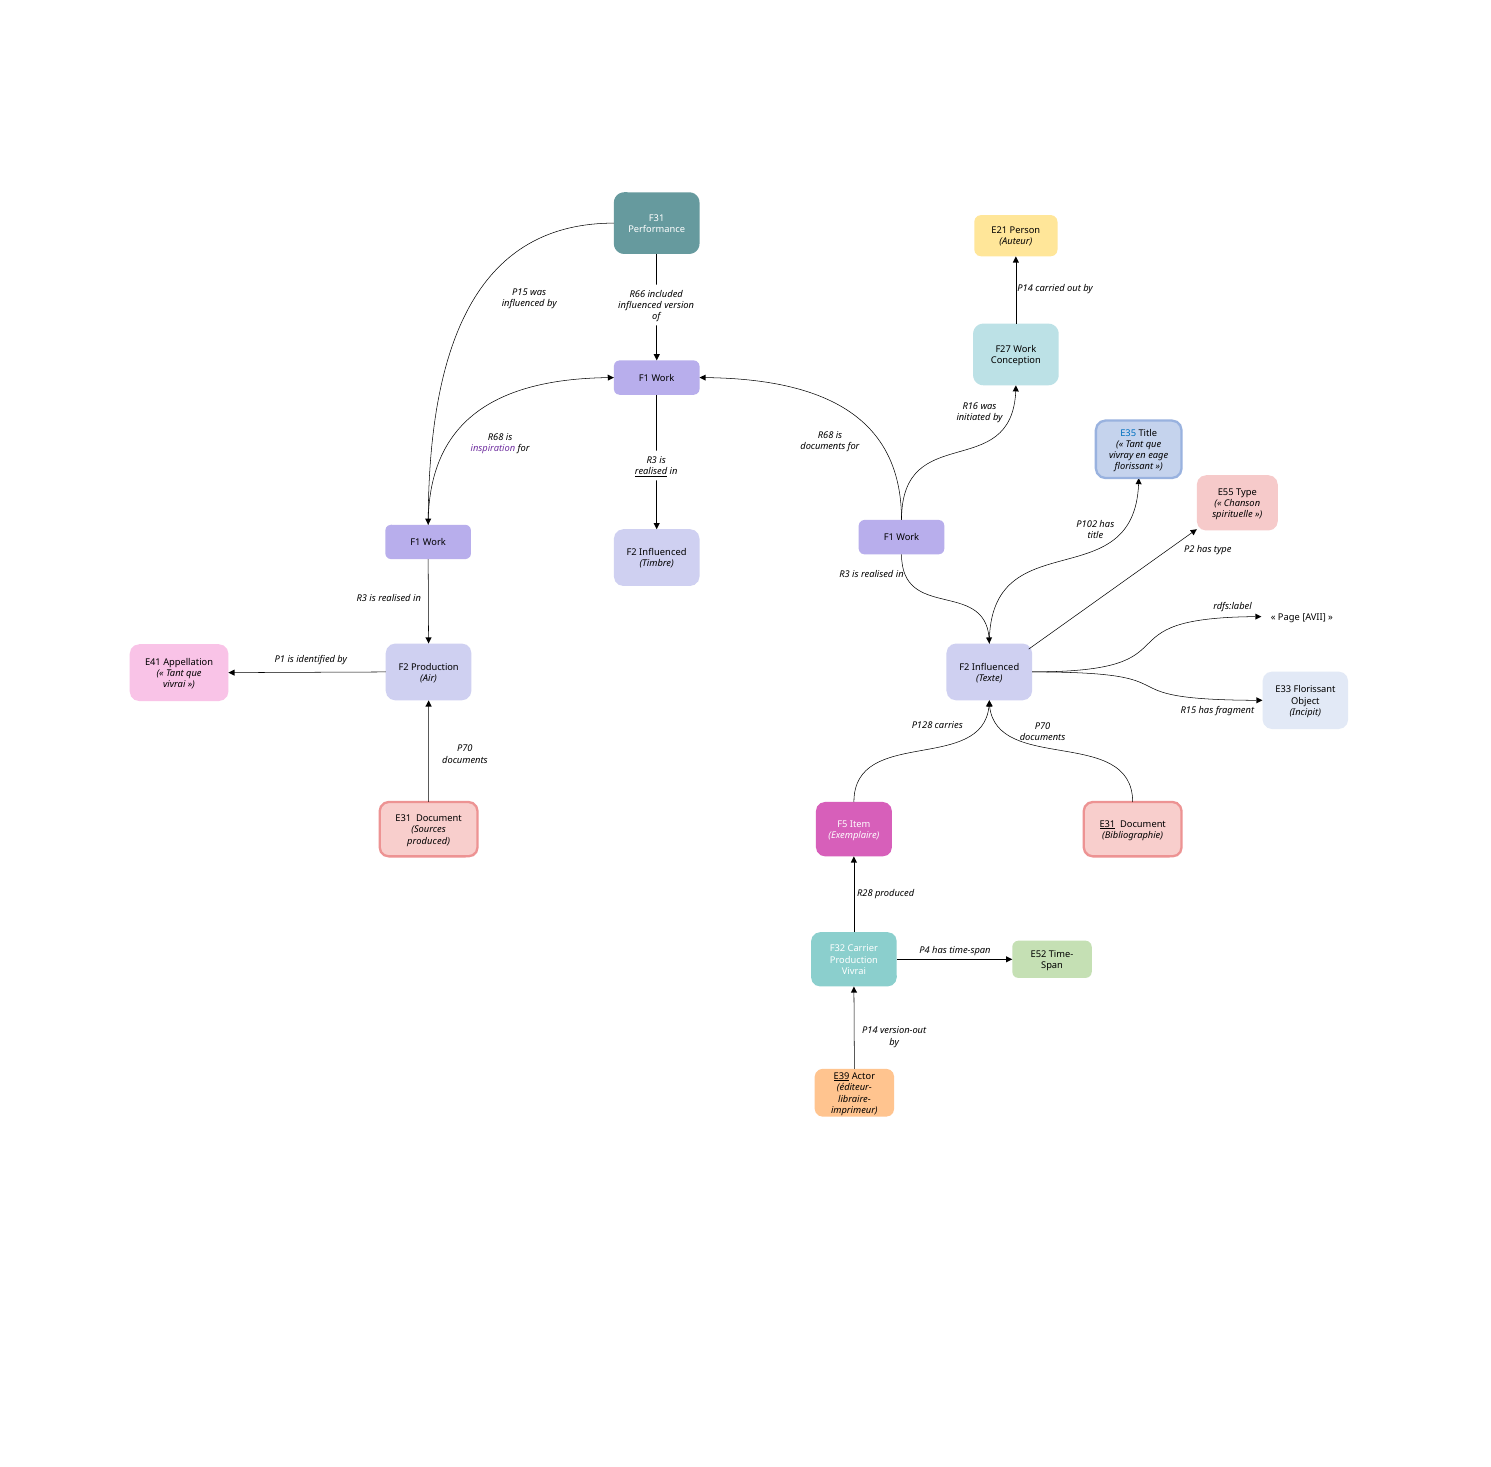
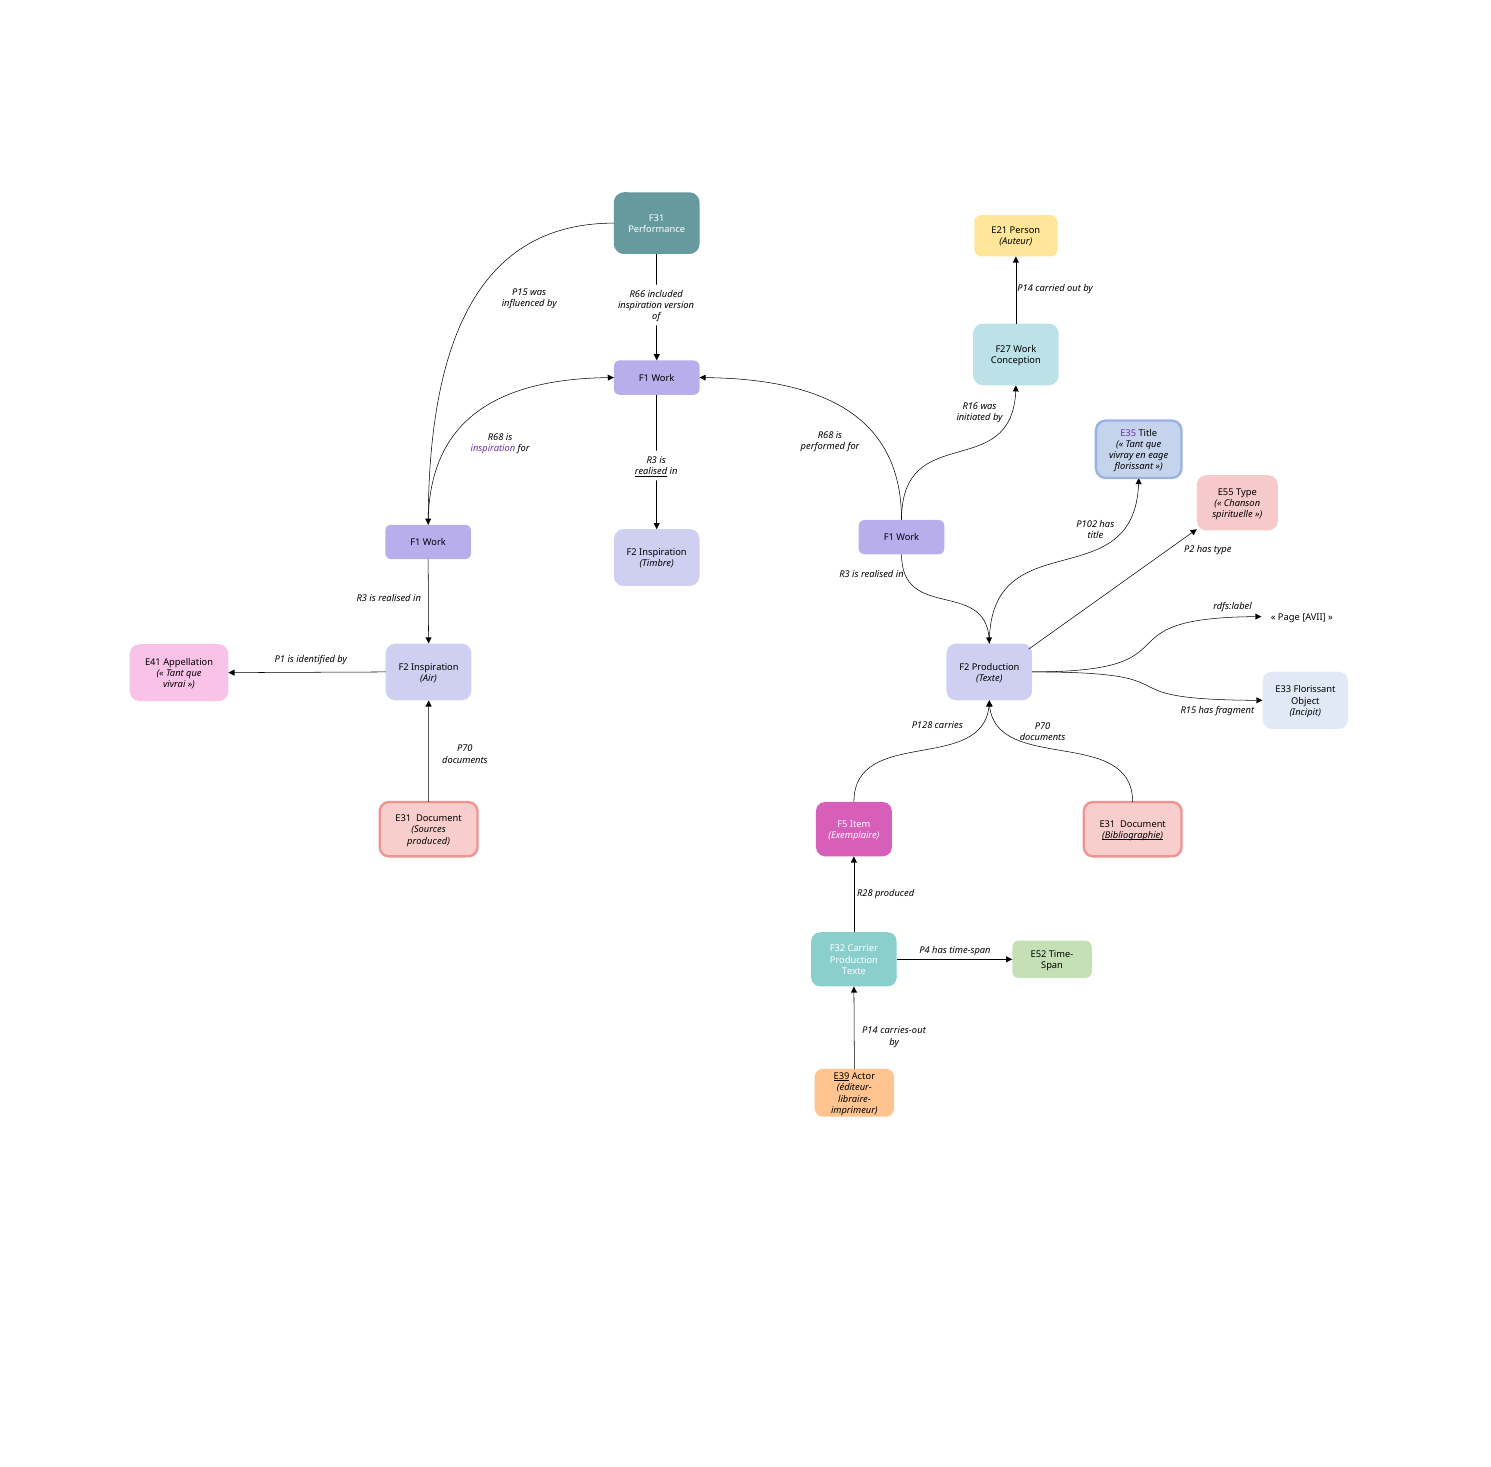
influenced at (640, 306): influenced -> inspiration
E35 colour: blue -> purple
documents at (823, 447): documents -> performed
Influenced at (663, 553): Influenced -> Inspiration
Production at (435, 667): Production -> Inspiration
Influenced at (996, 667): Influenced -> Production
E31 at (1107, 824) underline: present -> none
Bibliographie underline: none -> present
Vivrai at (854, 971): Vivrai -> Texte
version-out: version-out -> carries-out
